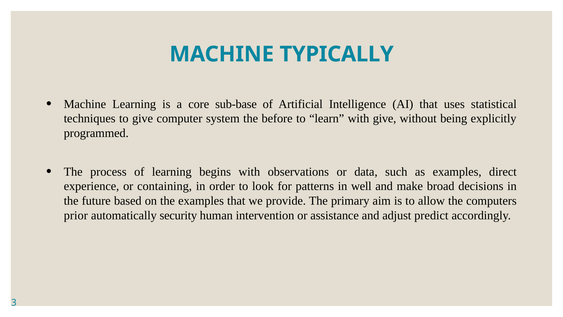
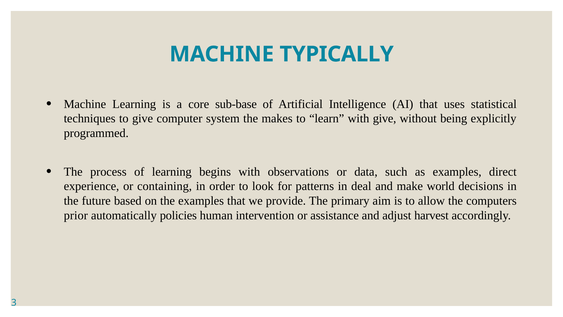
before: before -> makes
well: well -> deal
broad: broad -> world
security: security -> policies
predict: predict -> harvest
